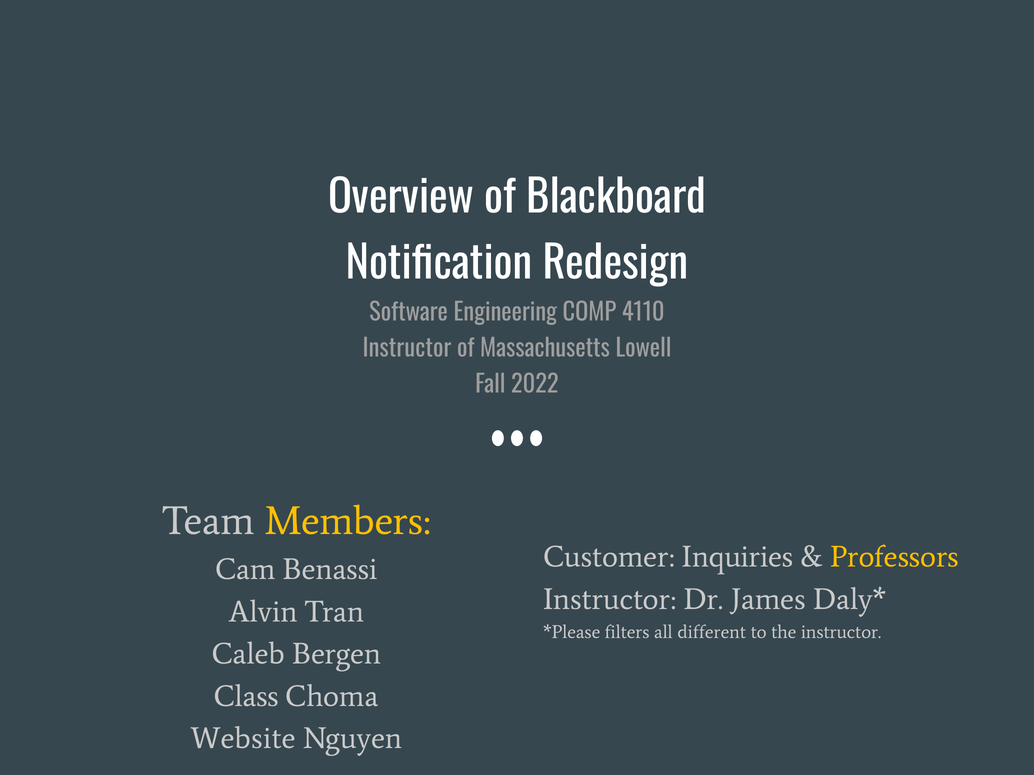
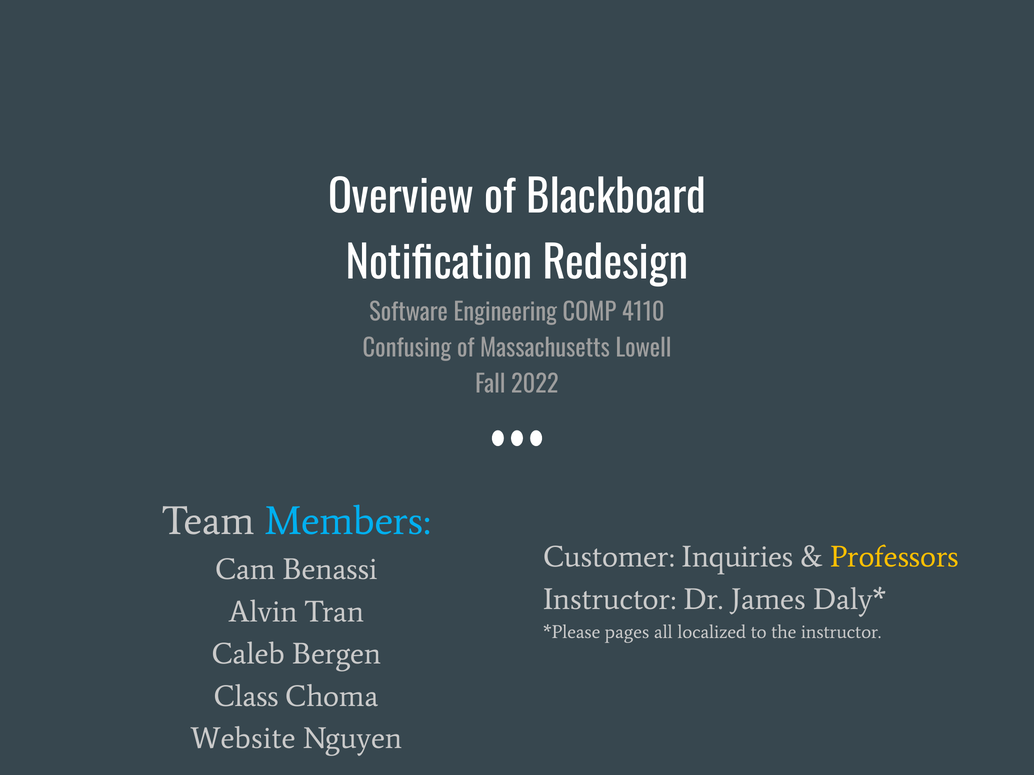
Instructor at (407, 349): Instructor -> Confusing
Members colour: yellow -> light blue
filters: filters -> pages
different: different -> localized
